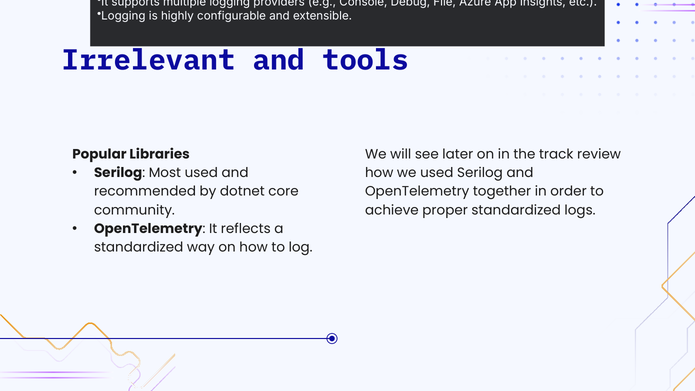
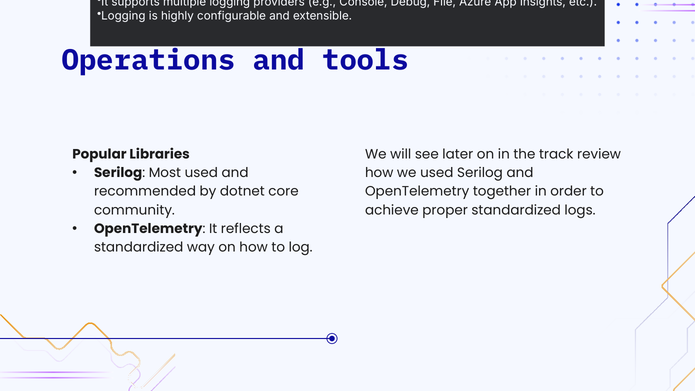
Irrelevant: Irrelevant -> Operations
